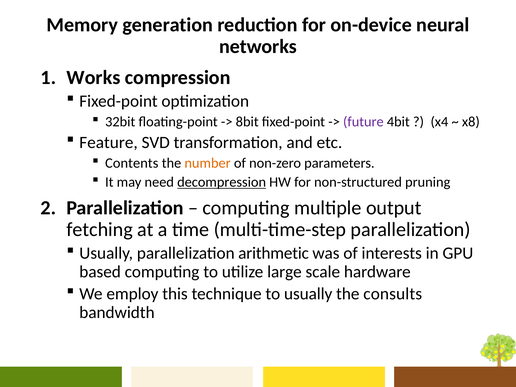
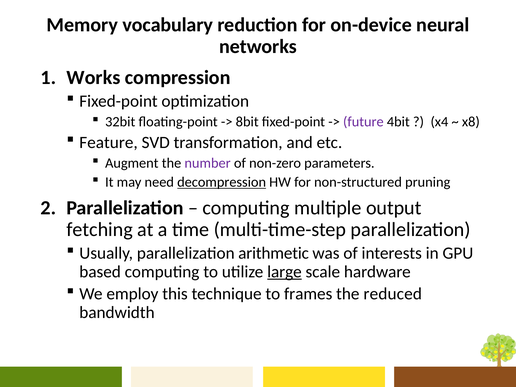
generation: generation -> vocabulary
Contents: Contents -> Augment
number colour: orange -> purple
large underline: none -> present
to usually: usually -> frames
consults: consults -> reduced
